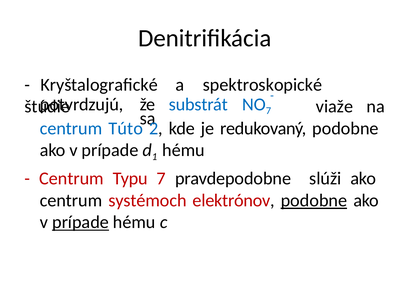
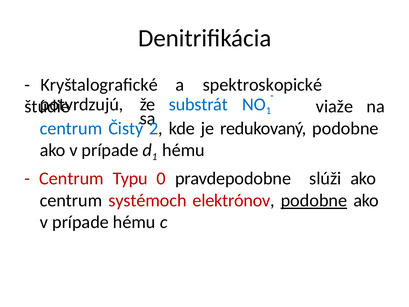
7 at (269, 111): 7 -> 1
Túto: Túto -> Čistý
Typu 7: 7 -> 0
prípade at (81, 222) underline: present -> none
